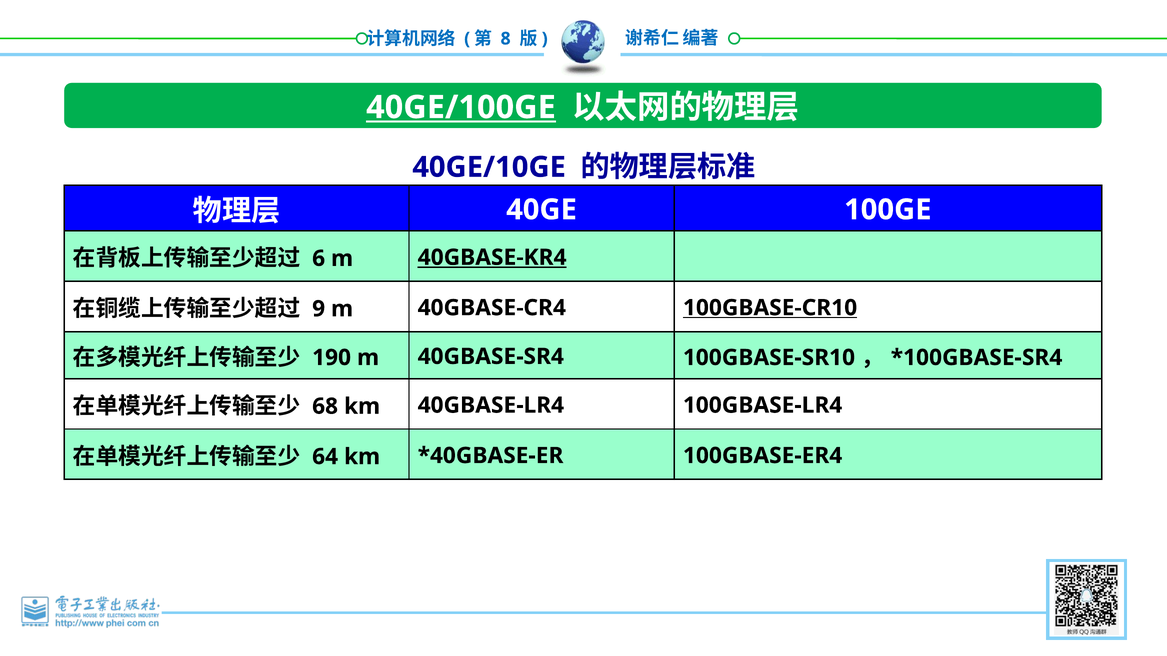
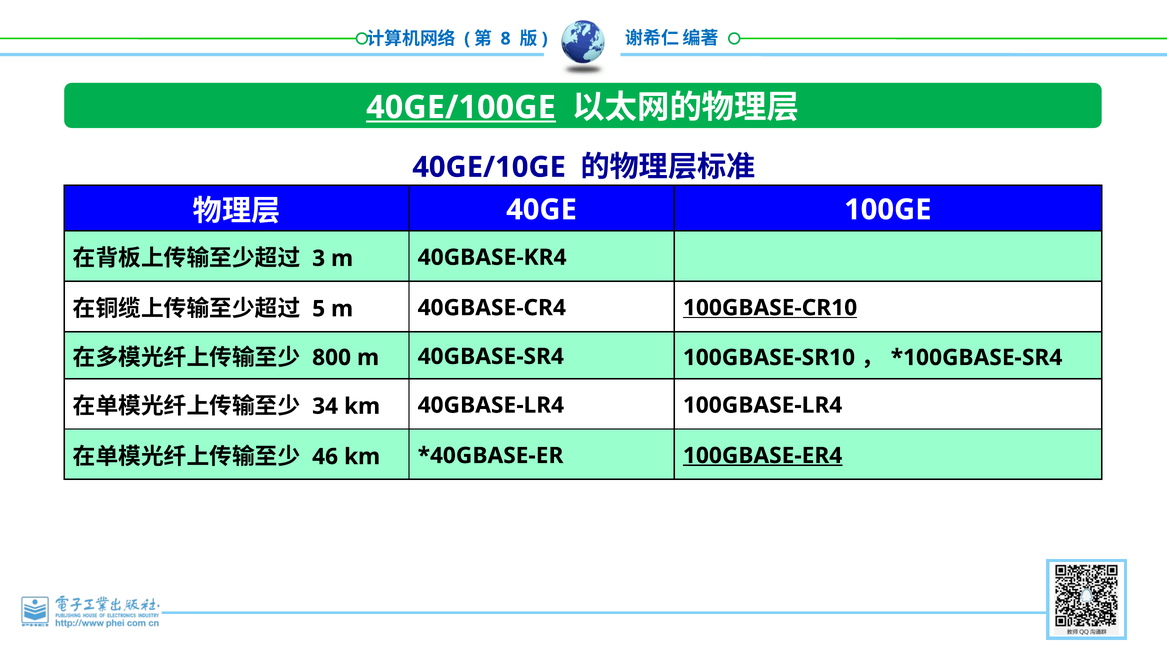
6: 6 -> 3
40GBASE-KR4 underline: present -> none
9: 9 -> 5
190: 190 -> 800
68: 68 -> 34
64: 64 -> 46
100GBASE-ER4 underline: none -> present
